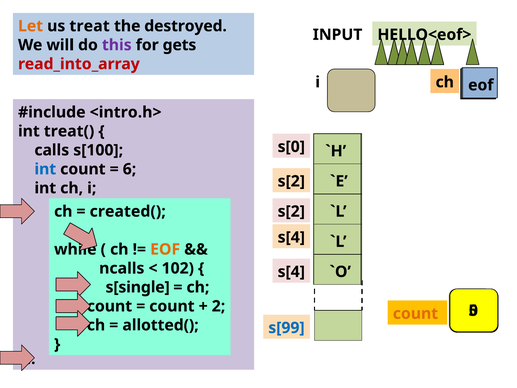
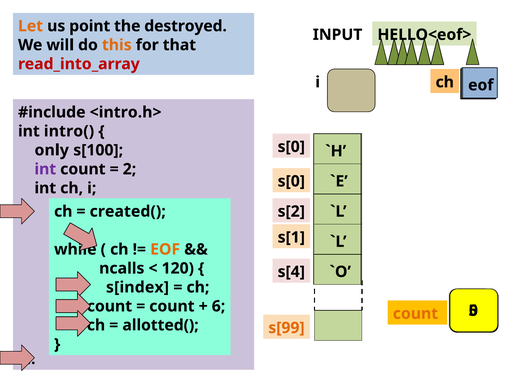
treat: treat -> point
this colour: purple -> orange
gets: gets -> that
treat(: treat( -> intro(
calls: calls -> only
int at (45, 169) colour: blue -> purple
6: 6 -> 2
s[2 at (291, 181): s[2 -> s[0
s[4 at (291, 237): s[4 -> s[1
102: 102 -> 120
s[single: s[single -> s[index
2: 2 -> 6
s[99 colour: blue -> orange
